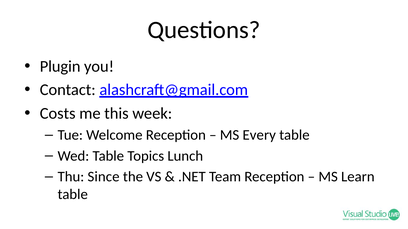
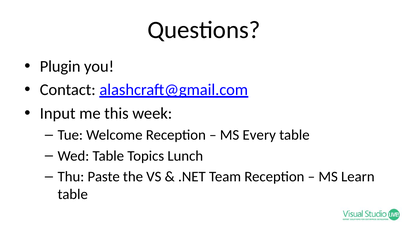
Costs: Costs -> Input
Since: Since -> Paste
